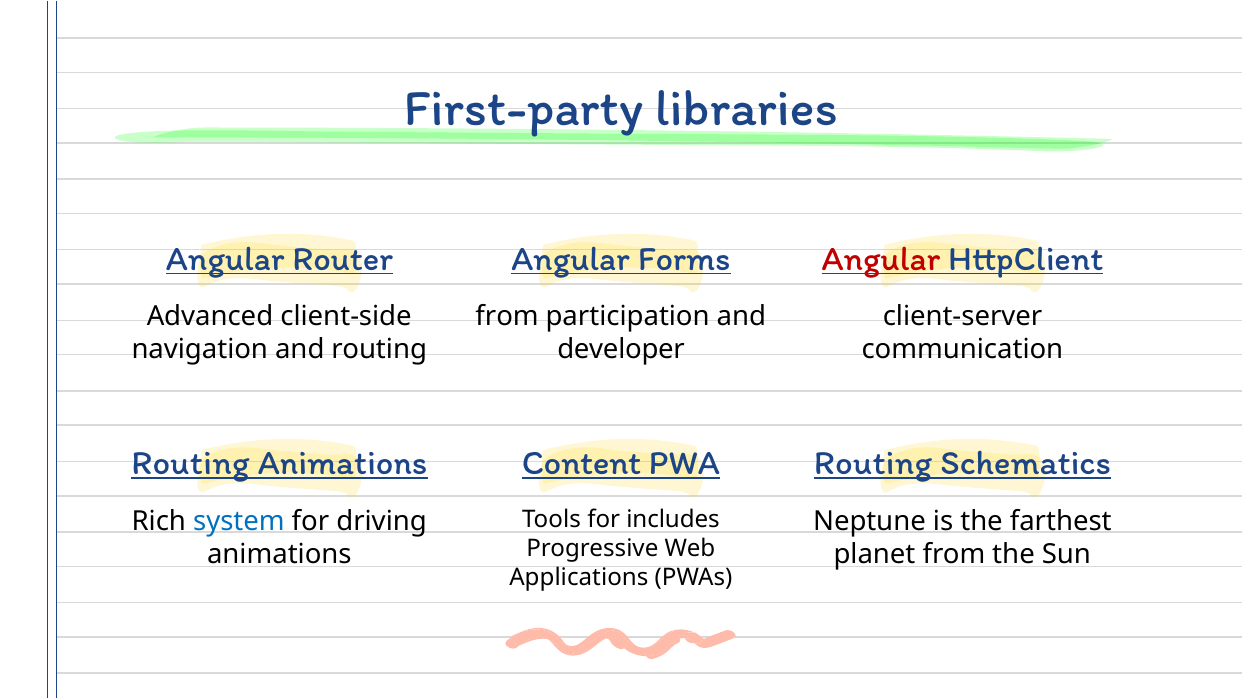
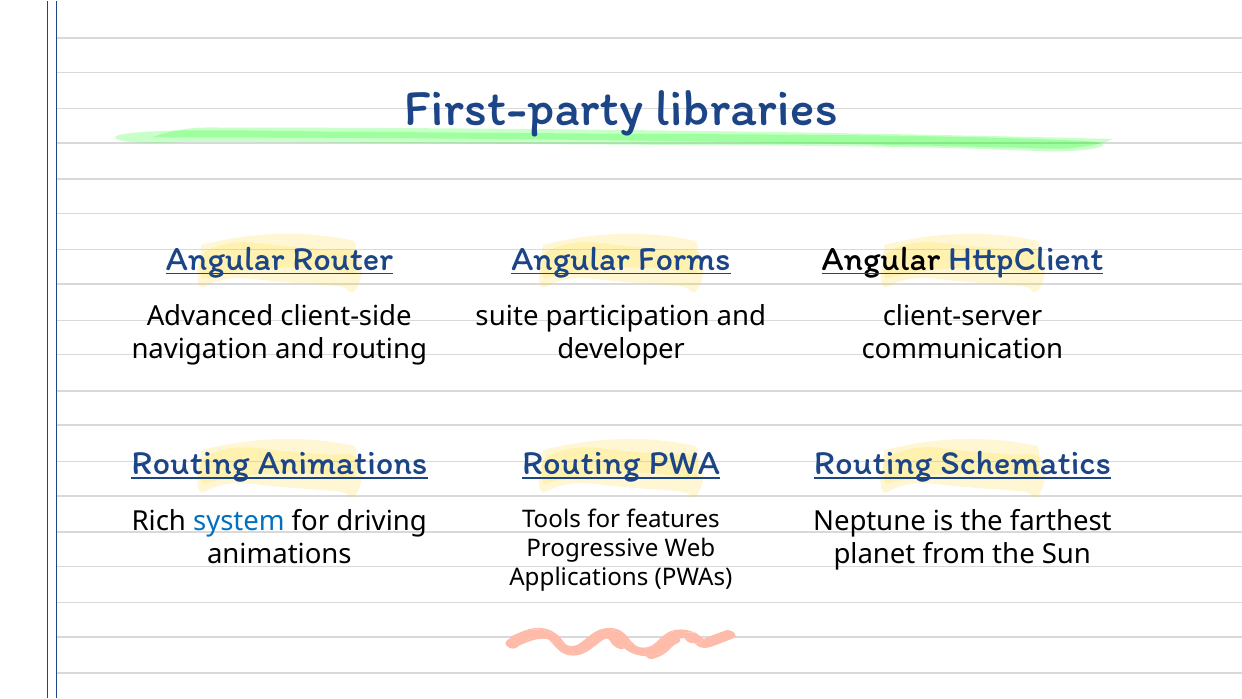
Angular at (881, 258) colour: red -> black
from at (507, 316): from -> suite
Content at (582, 463): Content -> Routing
includes: includes -> features
